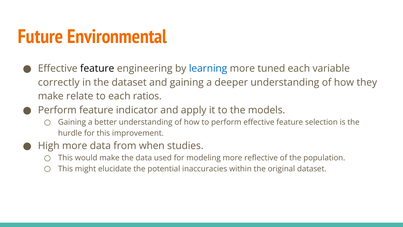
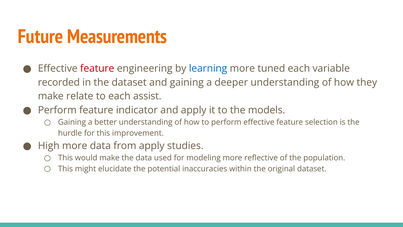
Environmental: Environmental -> Measurements
feature at (97, 68) colour: black -> red
correctly: correctly -> recorded
ratios: ratios -> assist
from when: when -> apply
